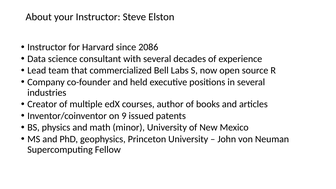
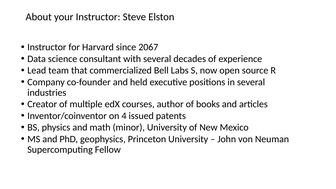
2086: 2086 -> 2067
9: 9 -> 4
